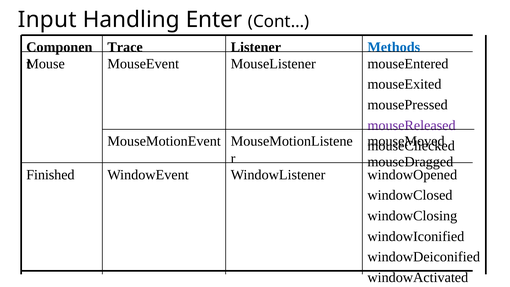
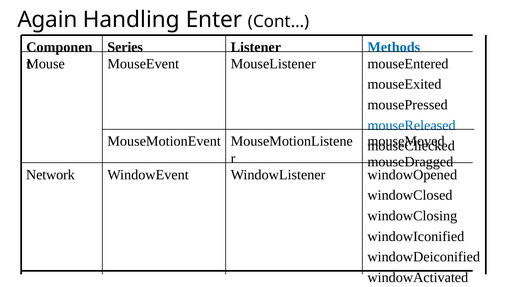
Input: Input -> Again
Trace: Trace -> Series
mouseReleased colour: purple -> blue
Finished: Finished -> Network
